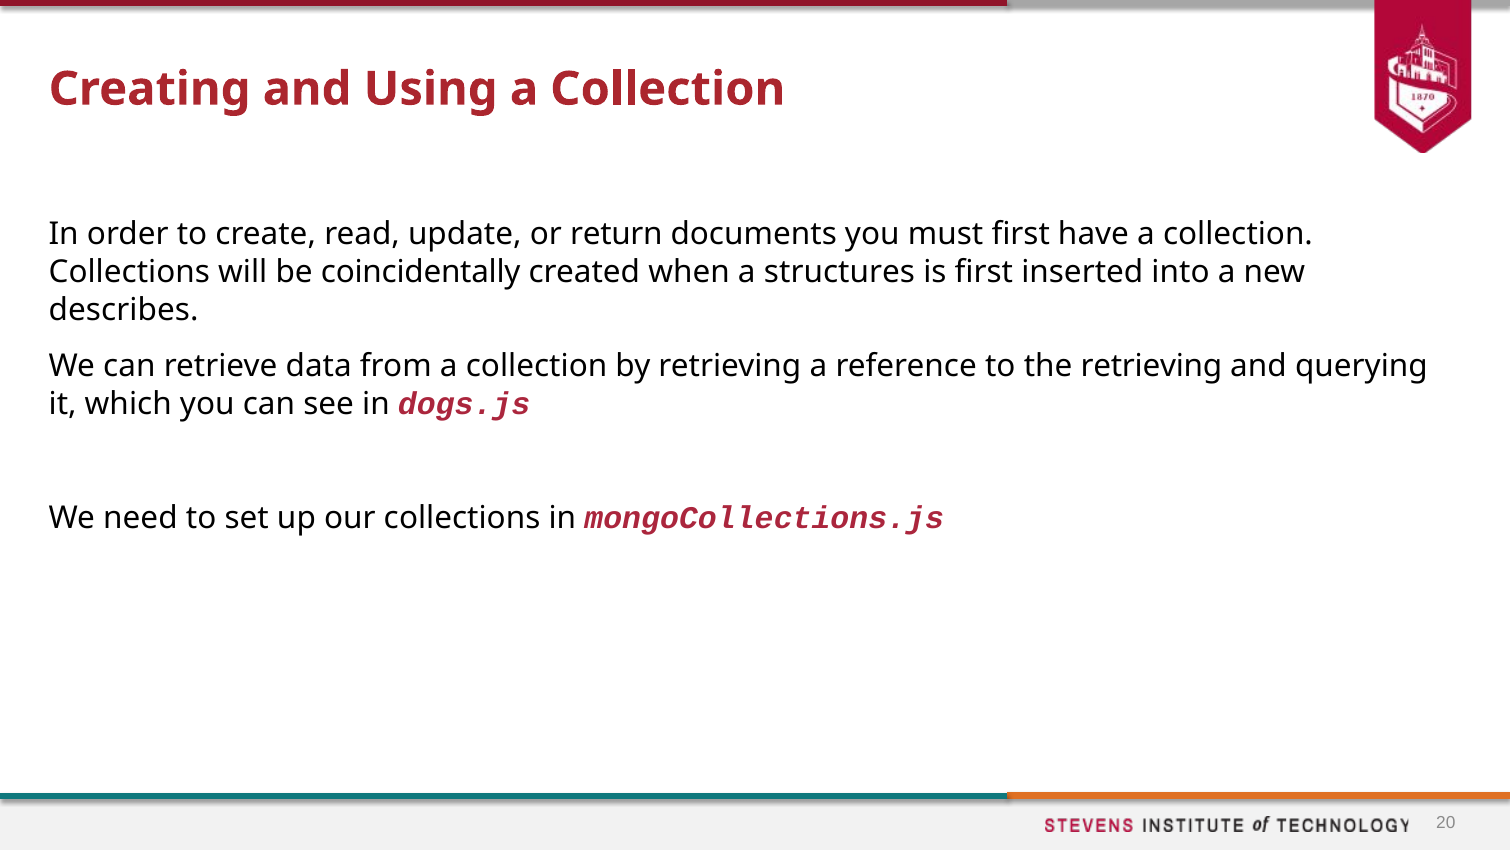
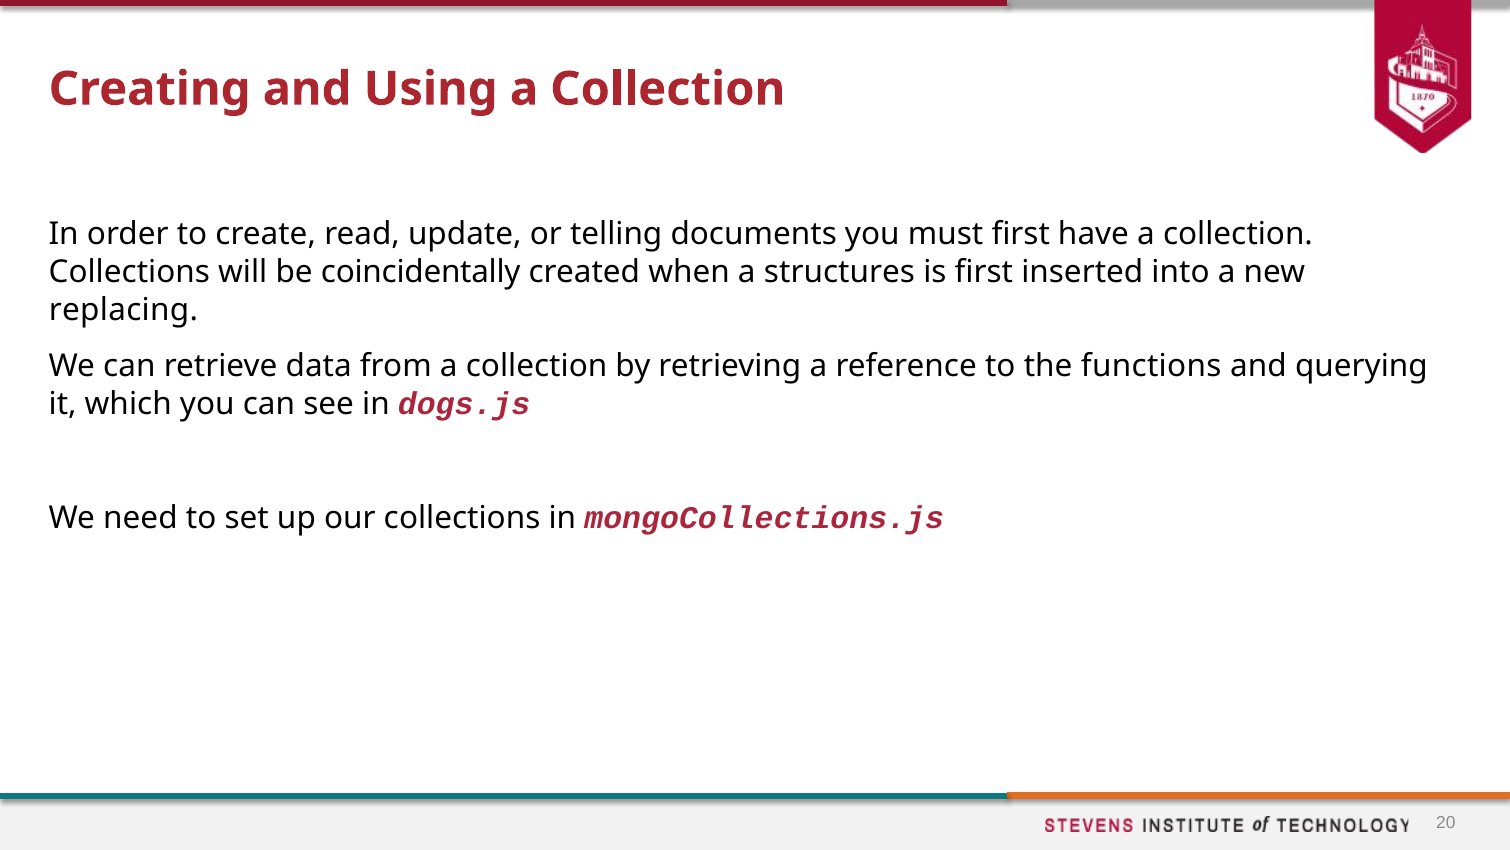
return: return -> telling
describes: describes -> replacing
the retrieving: retrieving -> functions
